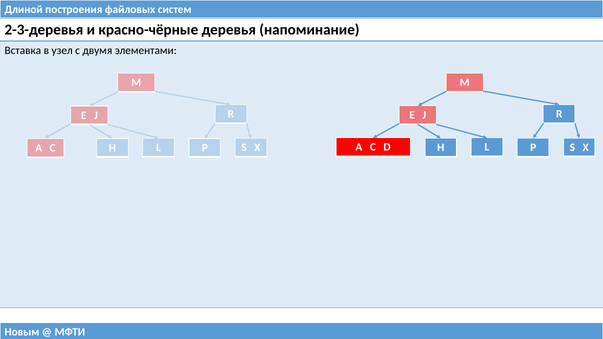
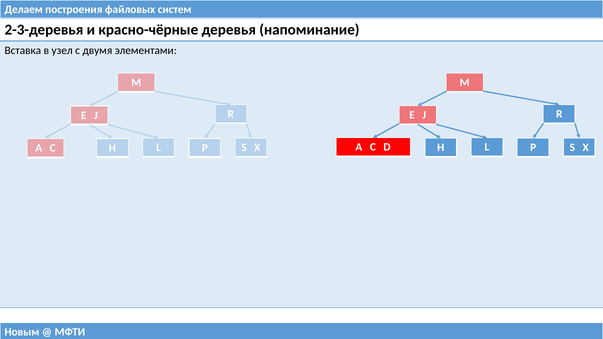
Длиной: Длиной -> Делаем
